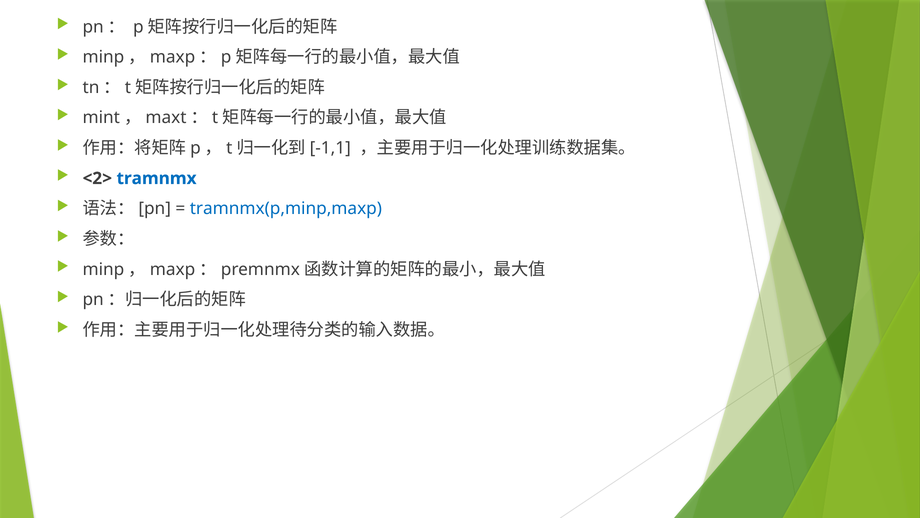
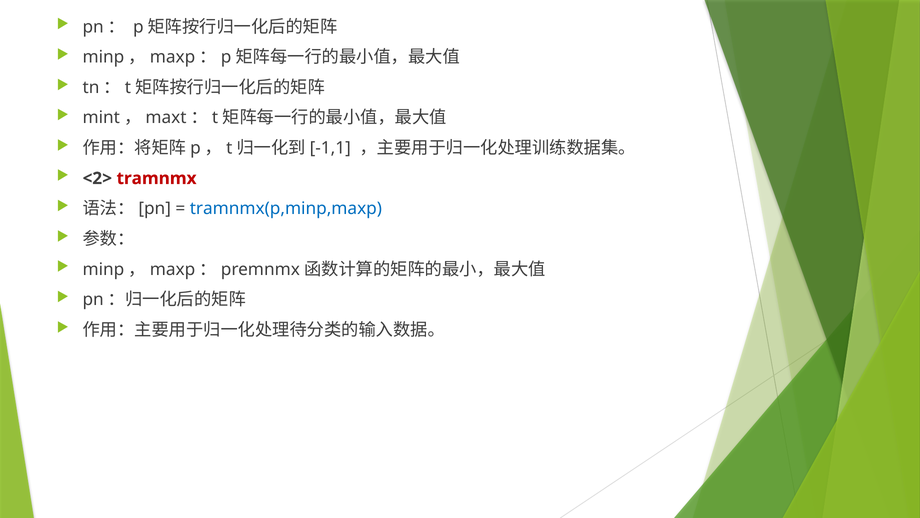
tramnmx colour: blue -> red
